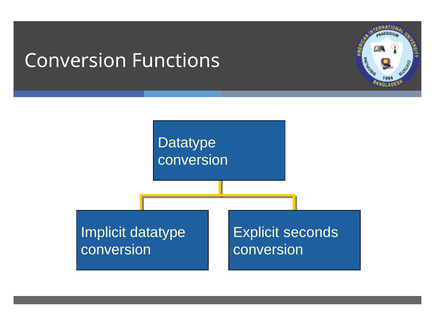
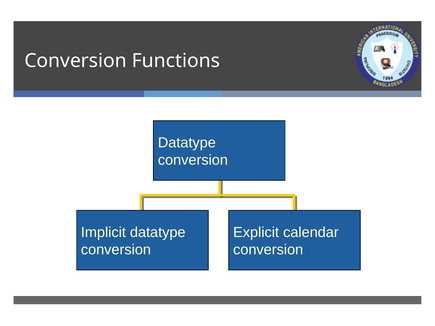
seconds: seconds -> calendar
